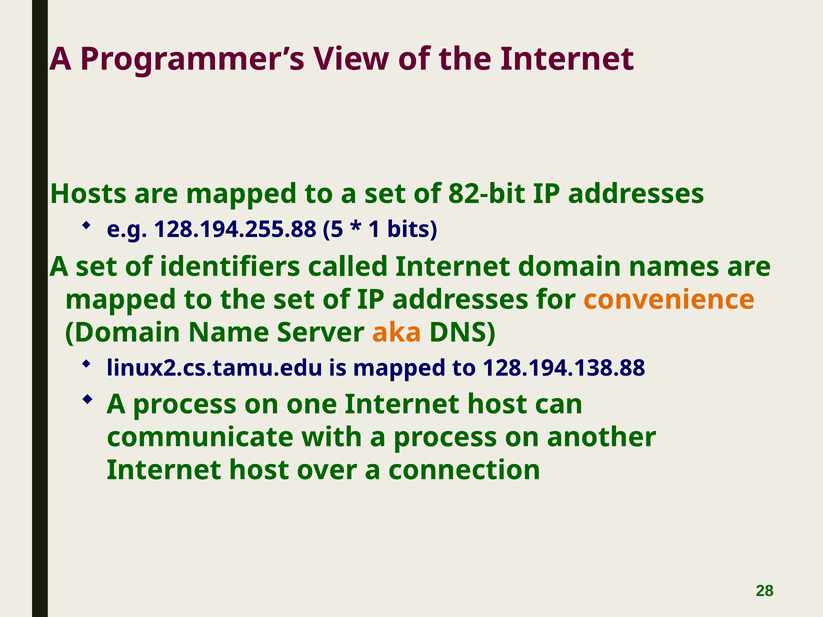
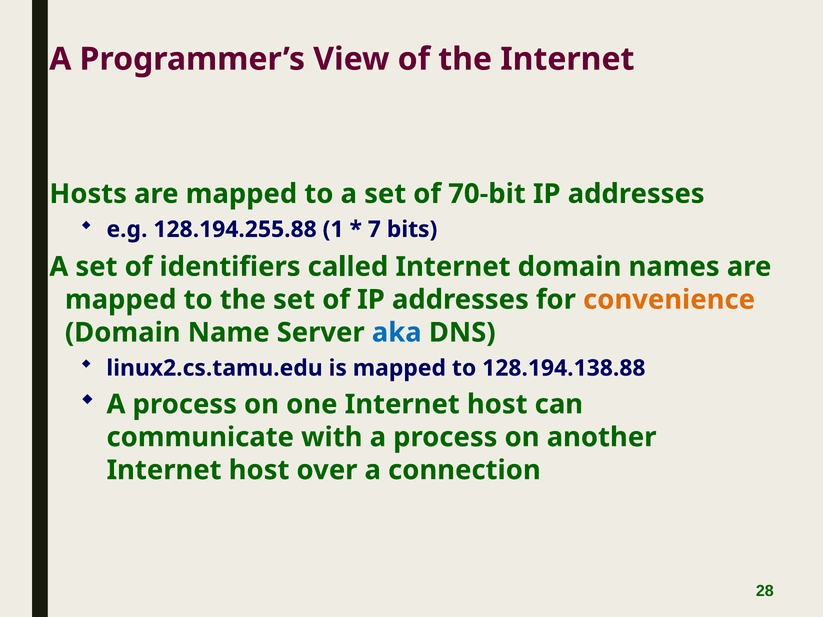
82-bit: 82-bit -> 70-bit
5: 5 -> 1
1: 1 -> 7
aka colour: orange -> blue
